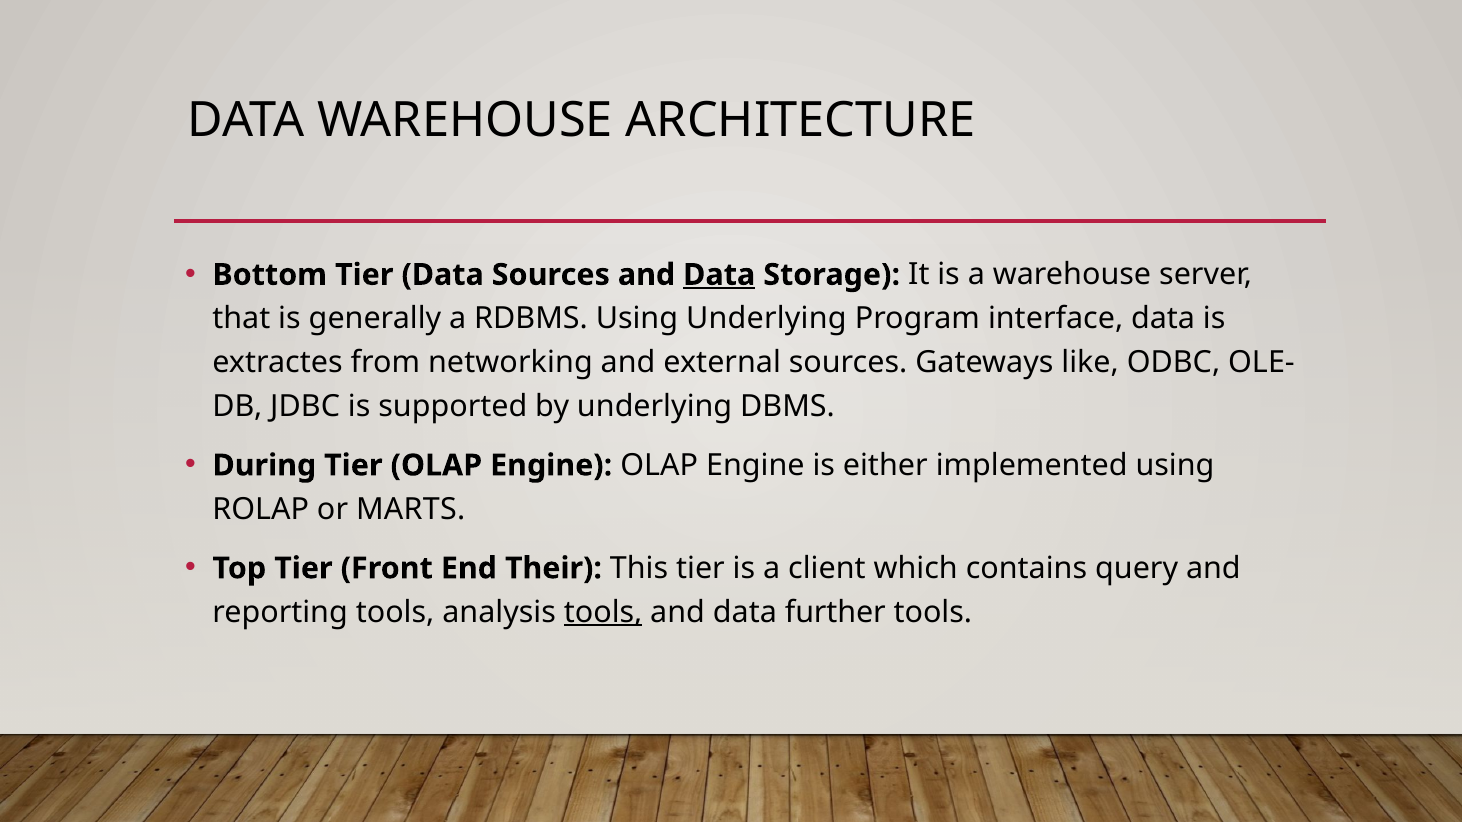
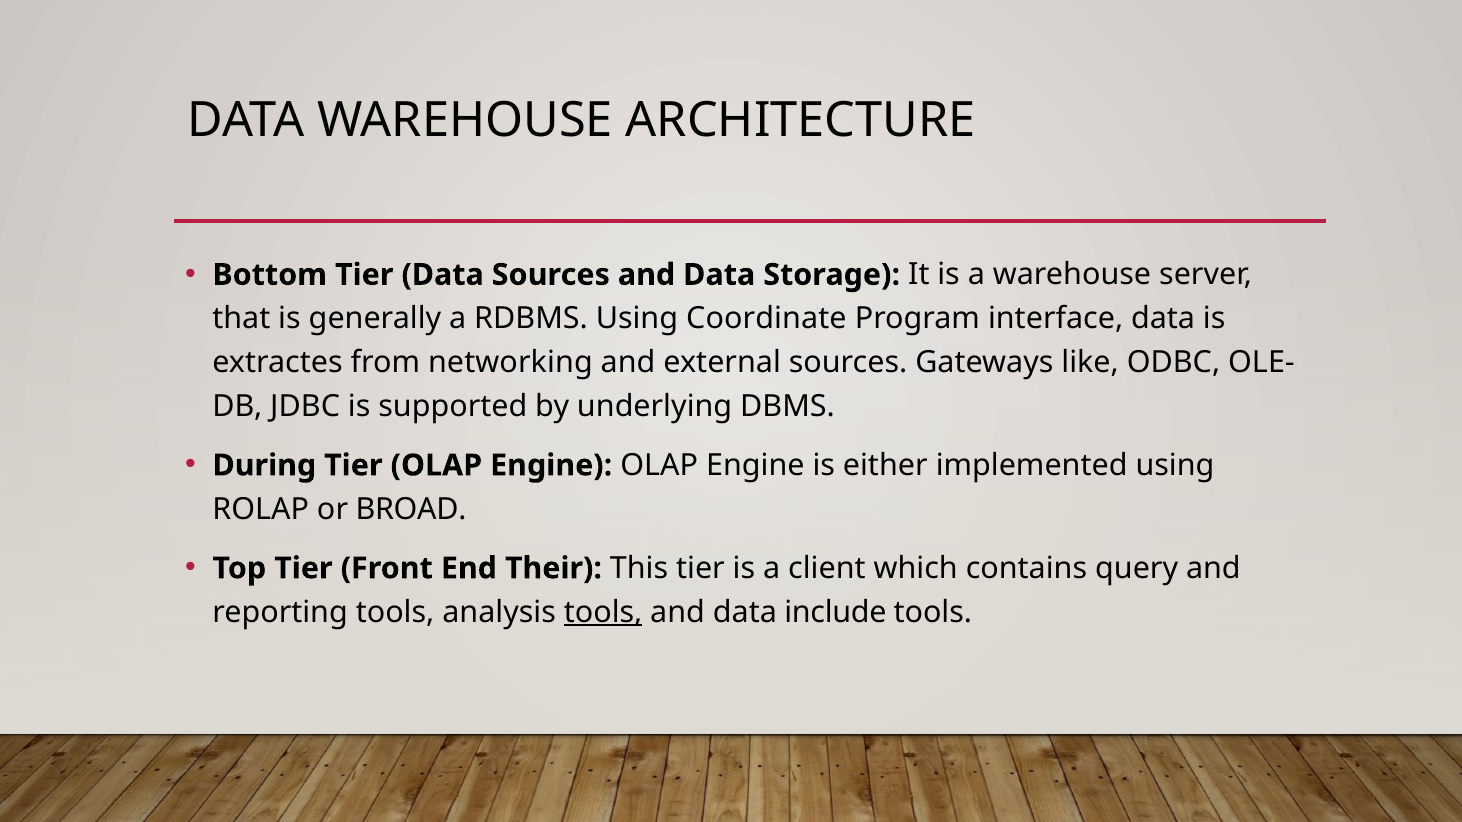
Data at (719, 275) underline: present -> none
Using Underlying: Underlying -> Coordinate
MARTS: MARTS -> BROAD
further: further -> include
